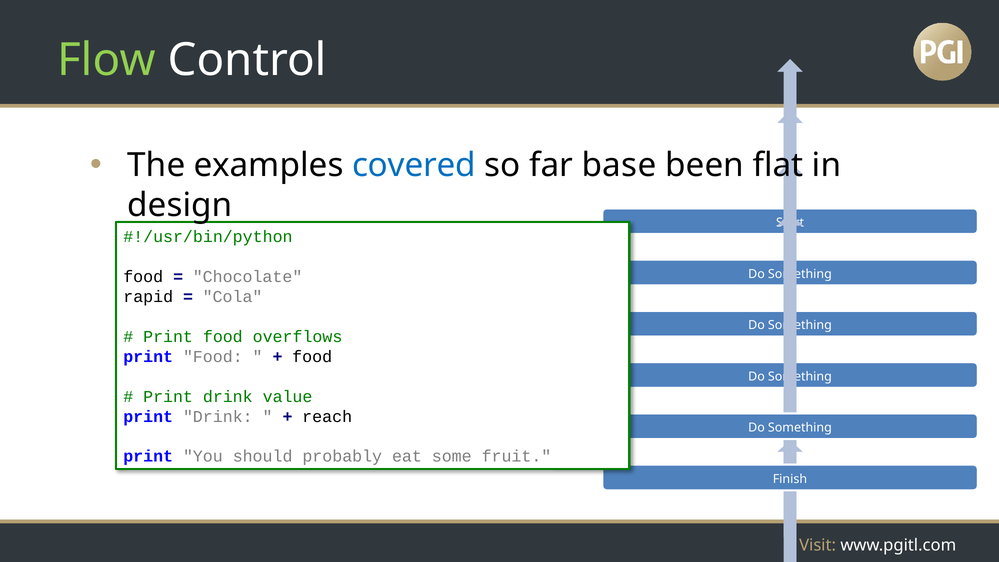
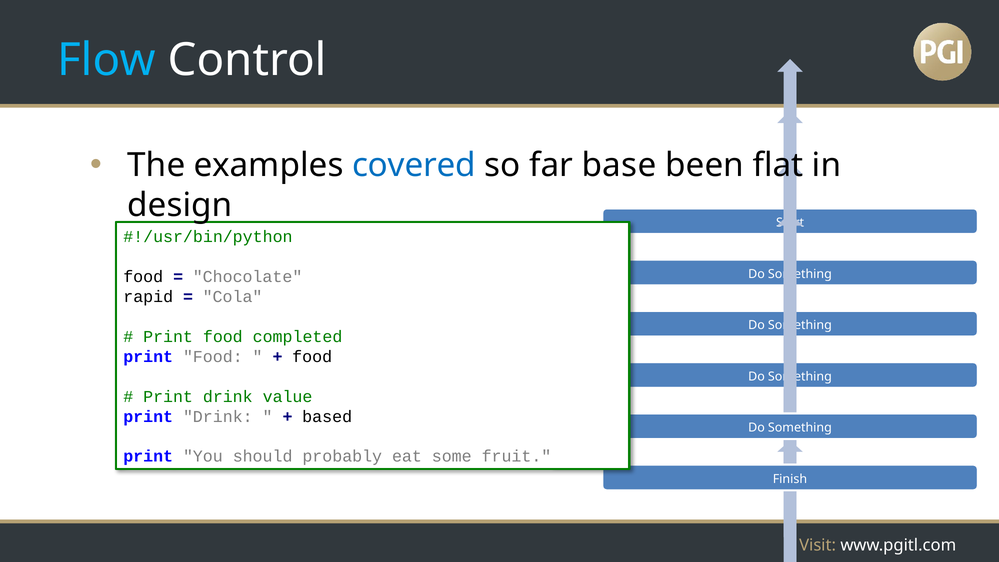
Flow colour: light green -> light blue
overflows: overflows -> completed
reach: reach -> based
